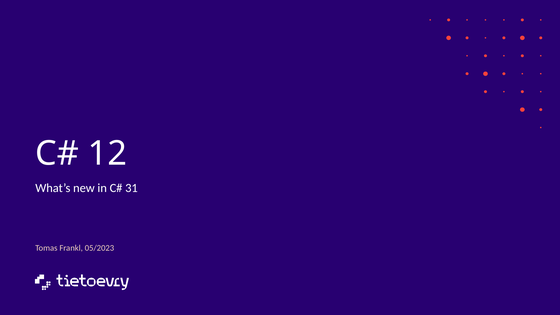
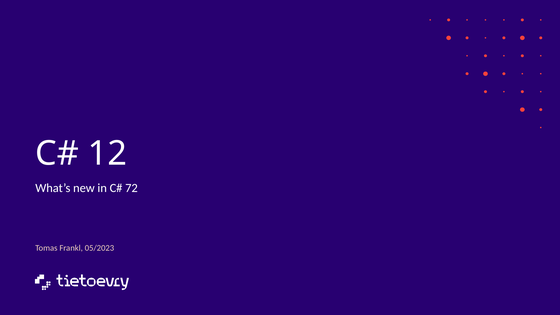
31: 31 -> 72
